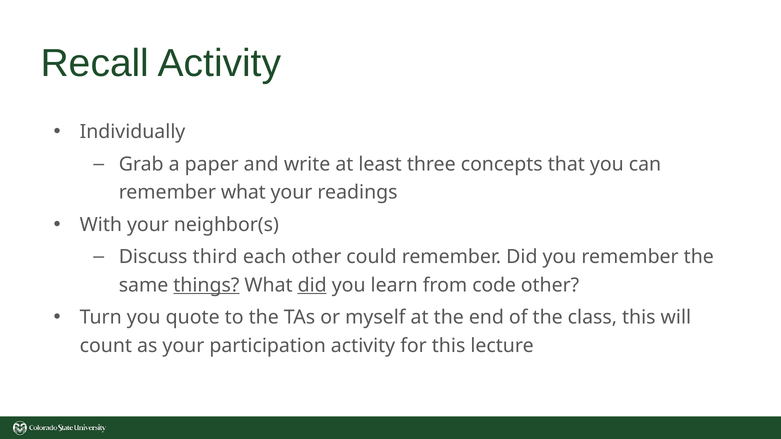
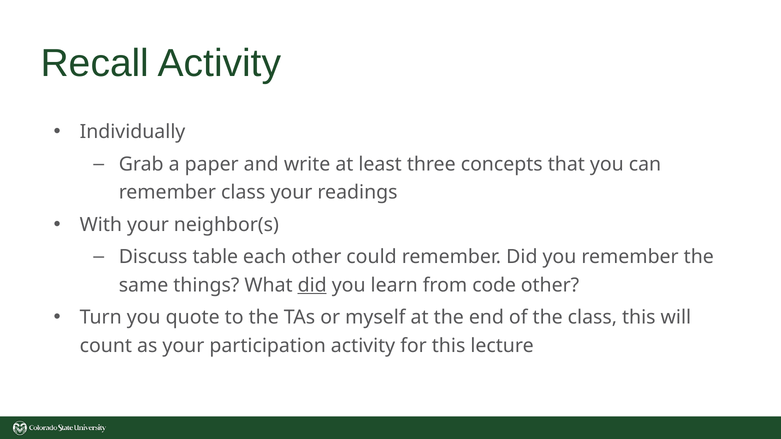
remember what: what -> class
third: third -> table
things underline: present -> none
